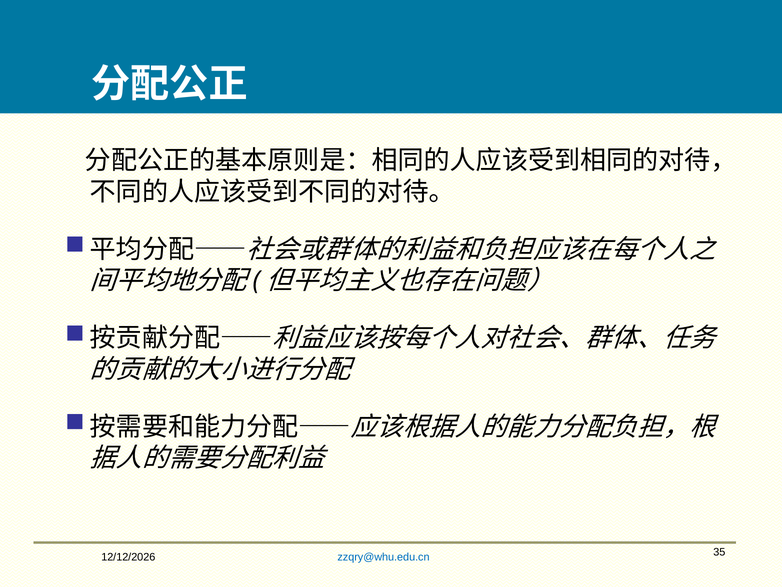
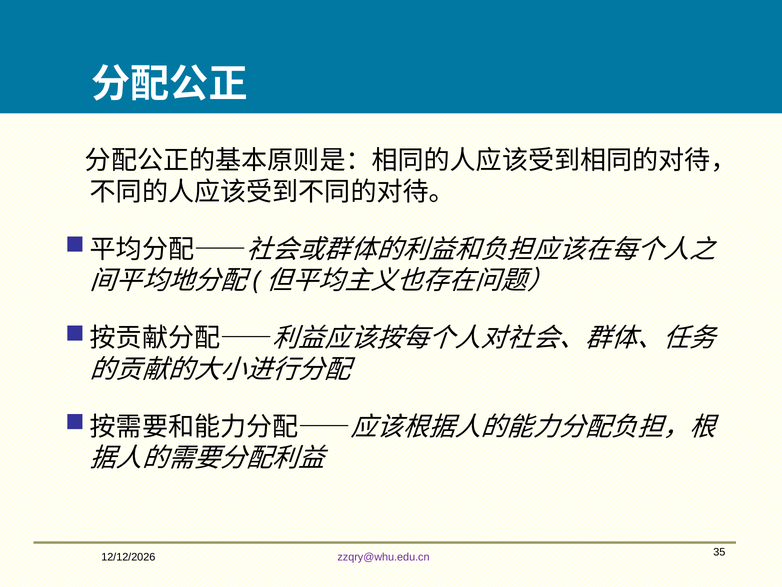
zzqry@whu.edu.cn colour: blue -> purple
